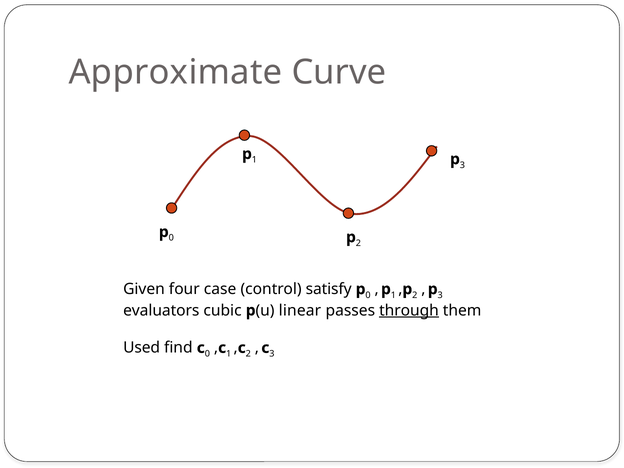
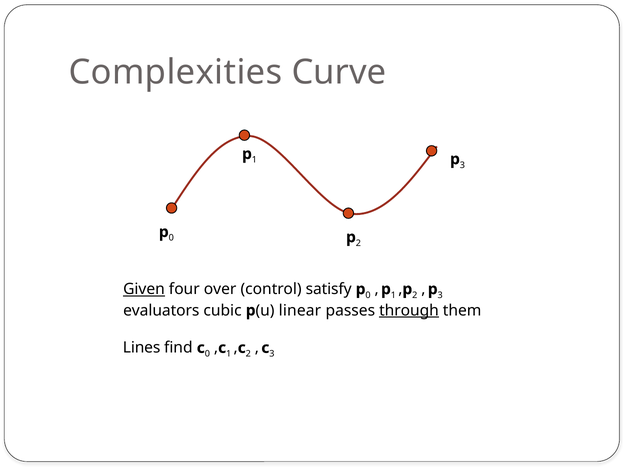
Approximate: Approximate -> Complexities
Given underline: none -> present
case: case -> over
Used: Used -> Lines
